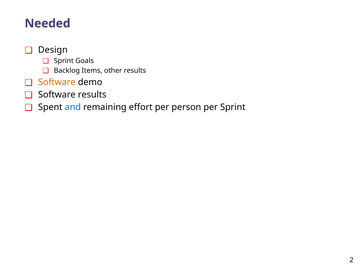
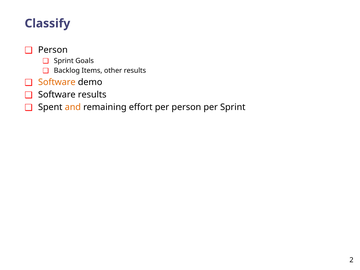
Needed: Needed -> Classify
Design at (53, 50): Design -> Person
and colour: blue -> orange
